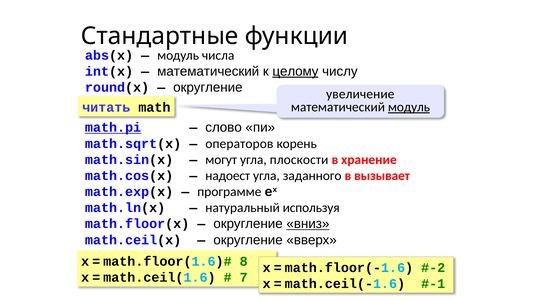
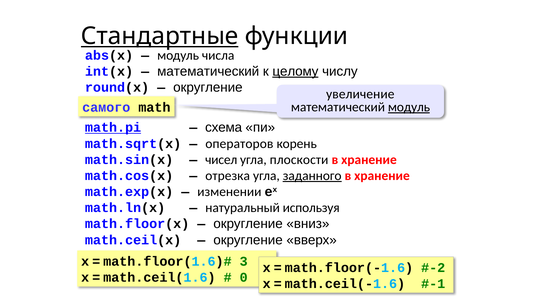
Стандартные underline: none -> present
читать: читать -> самого
слово: слово -> схема
могут: могут -> чисел
надоест: надоест -> отрезка
заданного underline: none -> present
вызывает at (382, 176): вызывает -> хранение
программе: программе -> изменении
вниз underline: present -> none
8: 8 -> 3
7: 7 -> 0
